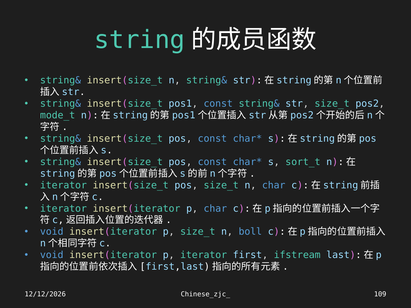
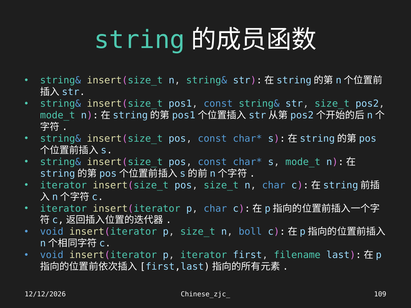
s sort_t: sort_t -> mode_t
ifstream: ifstream -> filename
